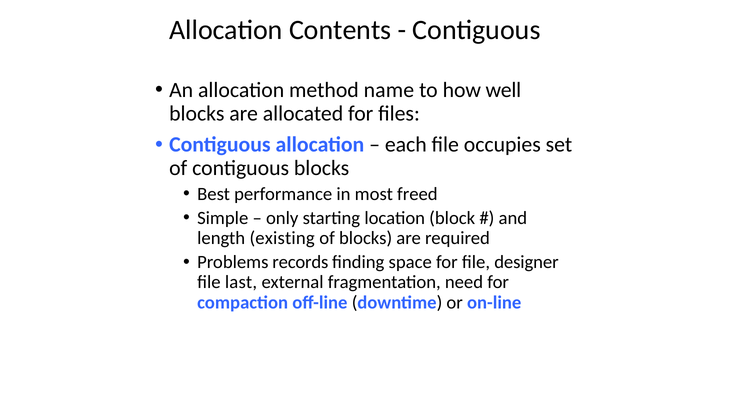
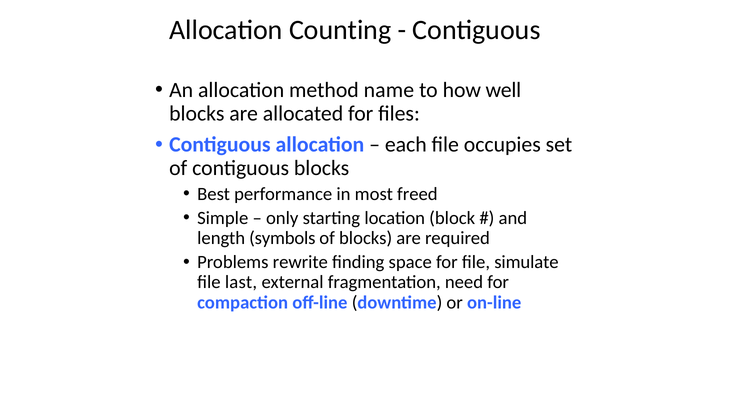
Contents: Contents -> Counting
existing: existing -> symbols
records: records -> rewrite
designer: designer -> simulate
